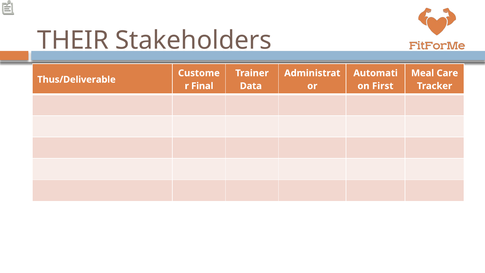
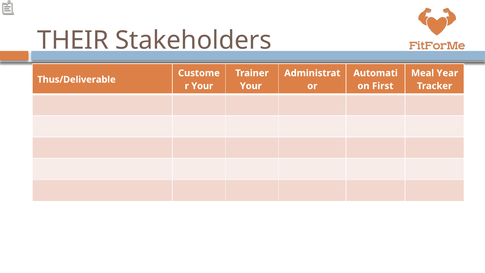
Care: Care -> Year
Final at (202, 86): Final -> Your
Data at (251, 86): Data -> Your
